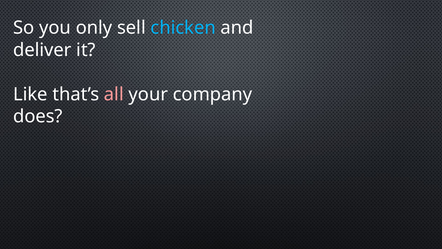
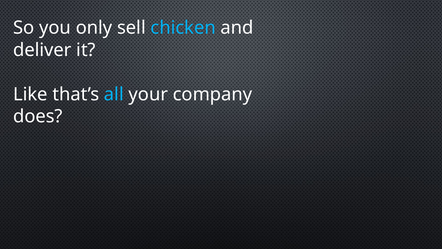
all colour: pink -> light blue
